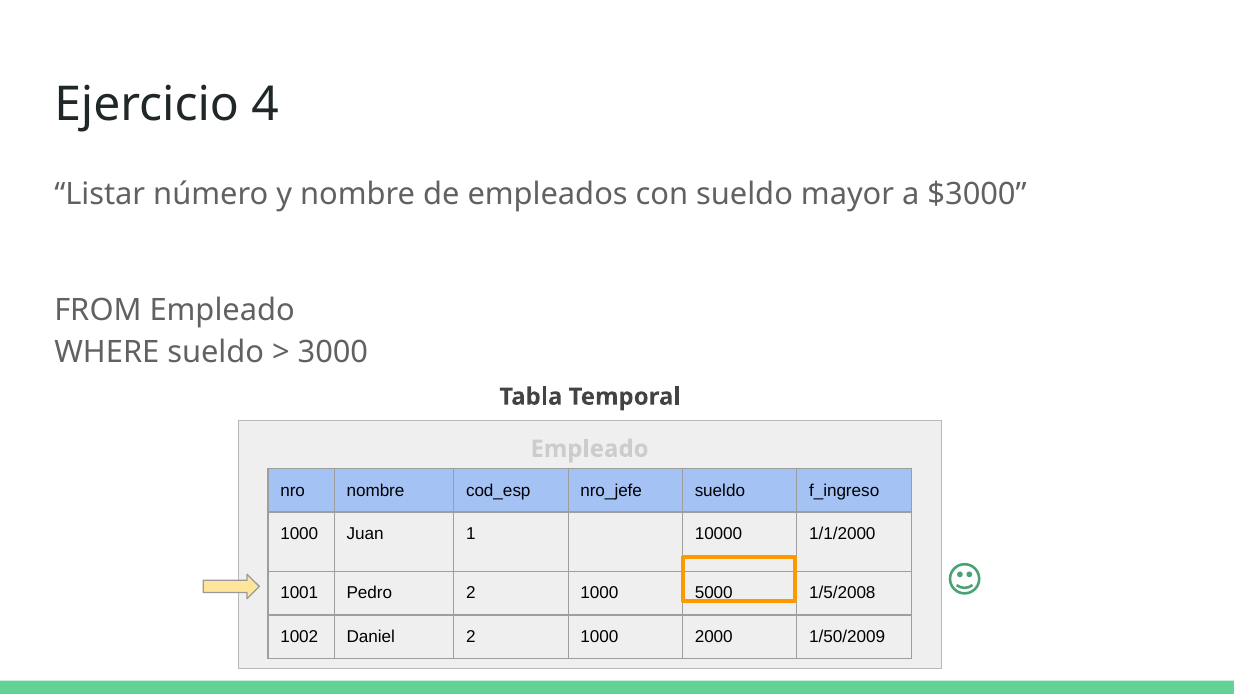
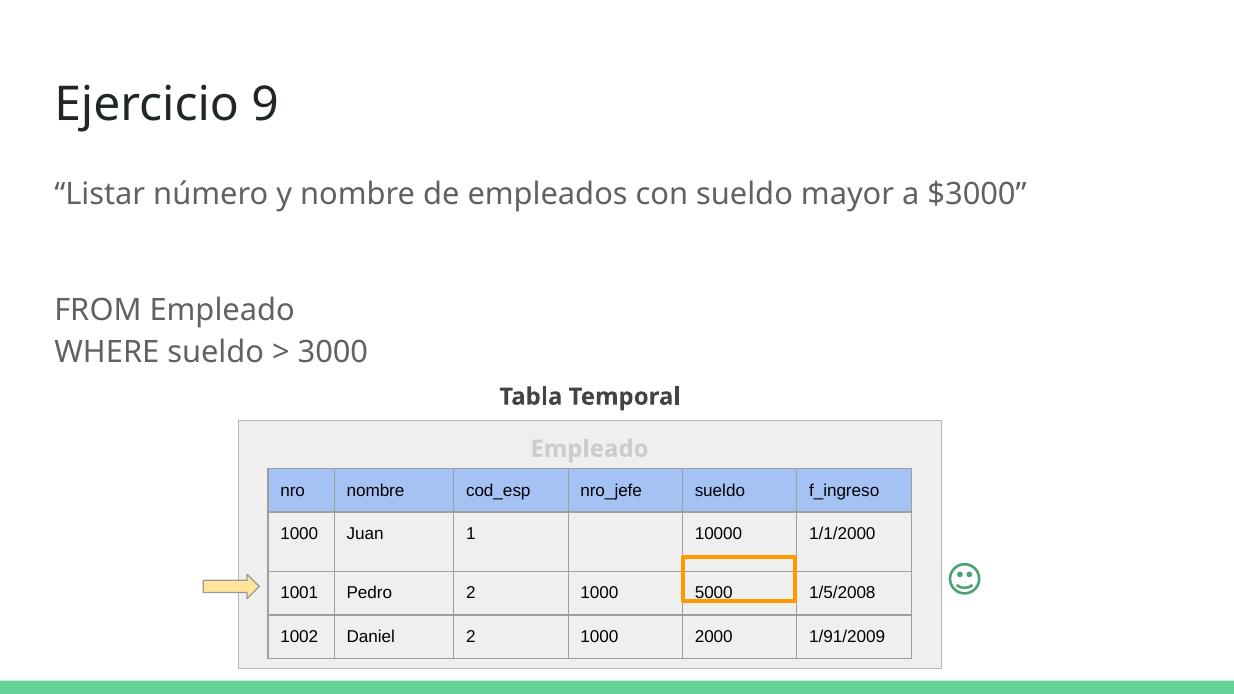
4: 4 -> 9
1/50/2009: 1/50/2009 -> 1/91/2009
